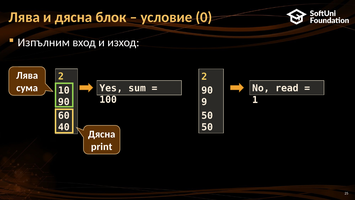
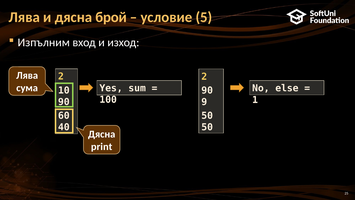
блок: блок -> брой
0: 0 -> 5
read: read -> else
